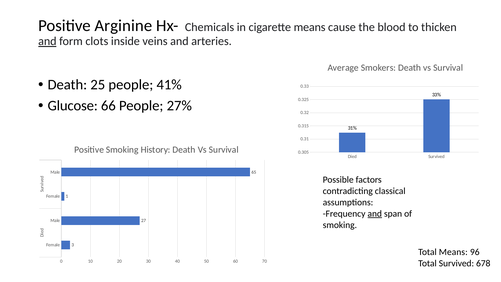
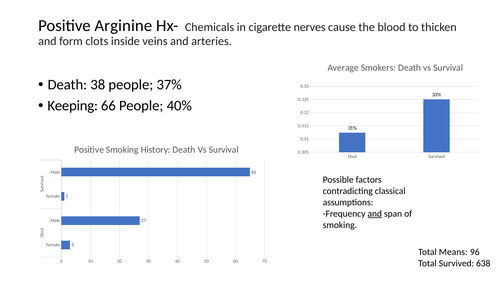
cigarette means: means -> nerves
and at (47, 41) underline: present -> none
25: 25 -> 38
41%: 41% -> 37%
Glucose: Glucose -> Keeping
27%: 27% -> 40%
678: 678 -> 638
